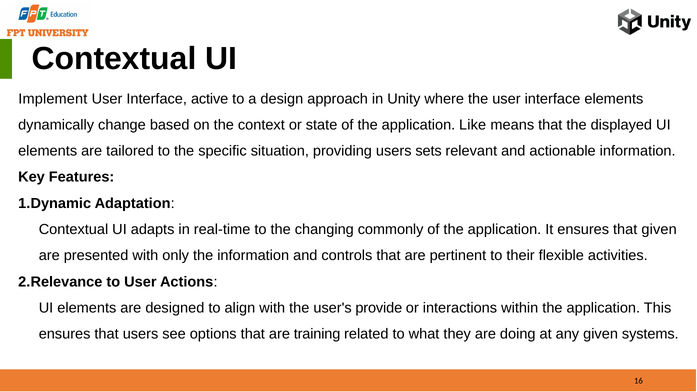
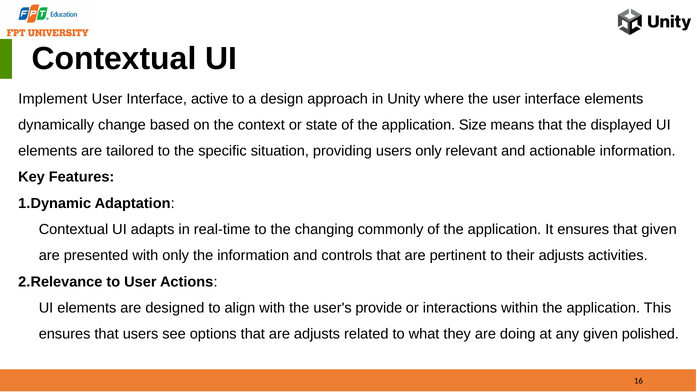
Like: Like -> Size
users sets: sets -> only
their flexible: flexible -> adjusts
are training: training -> adjusts
systems: systems -> polished
